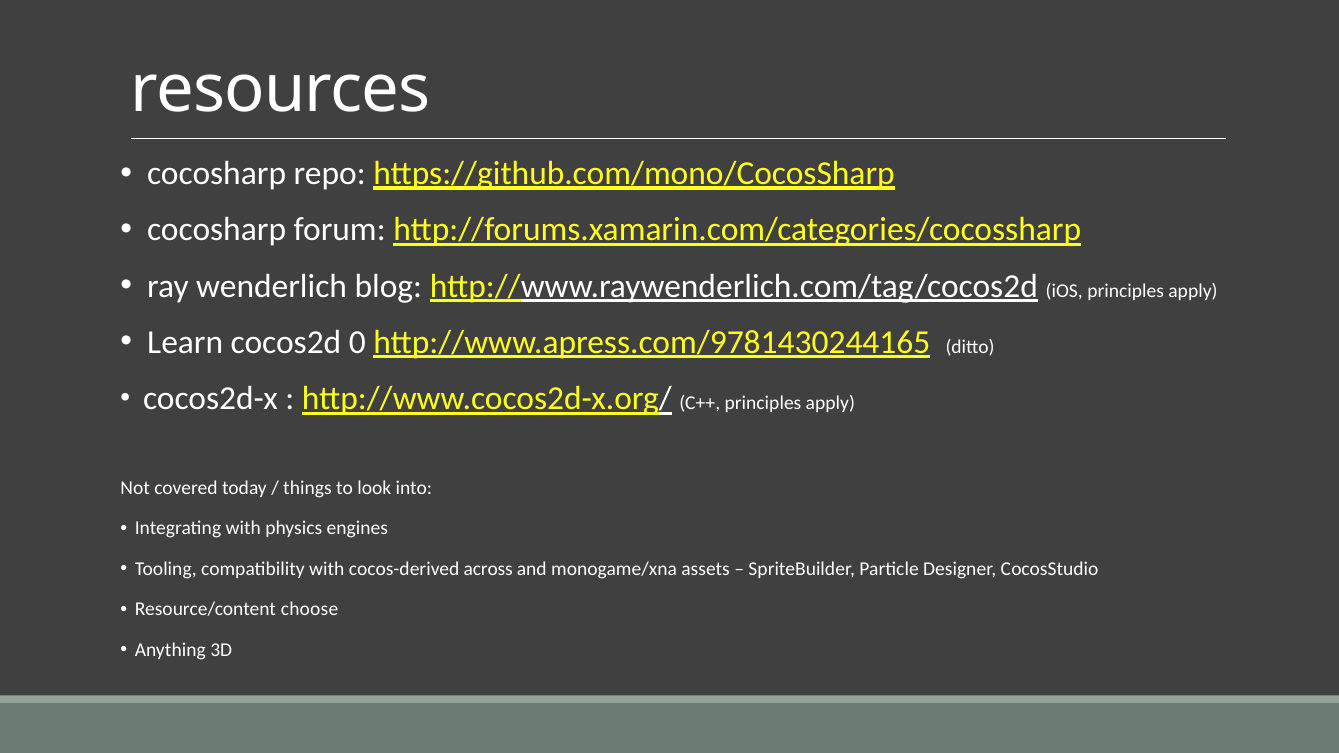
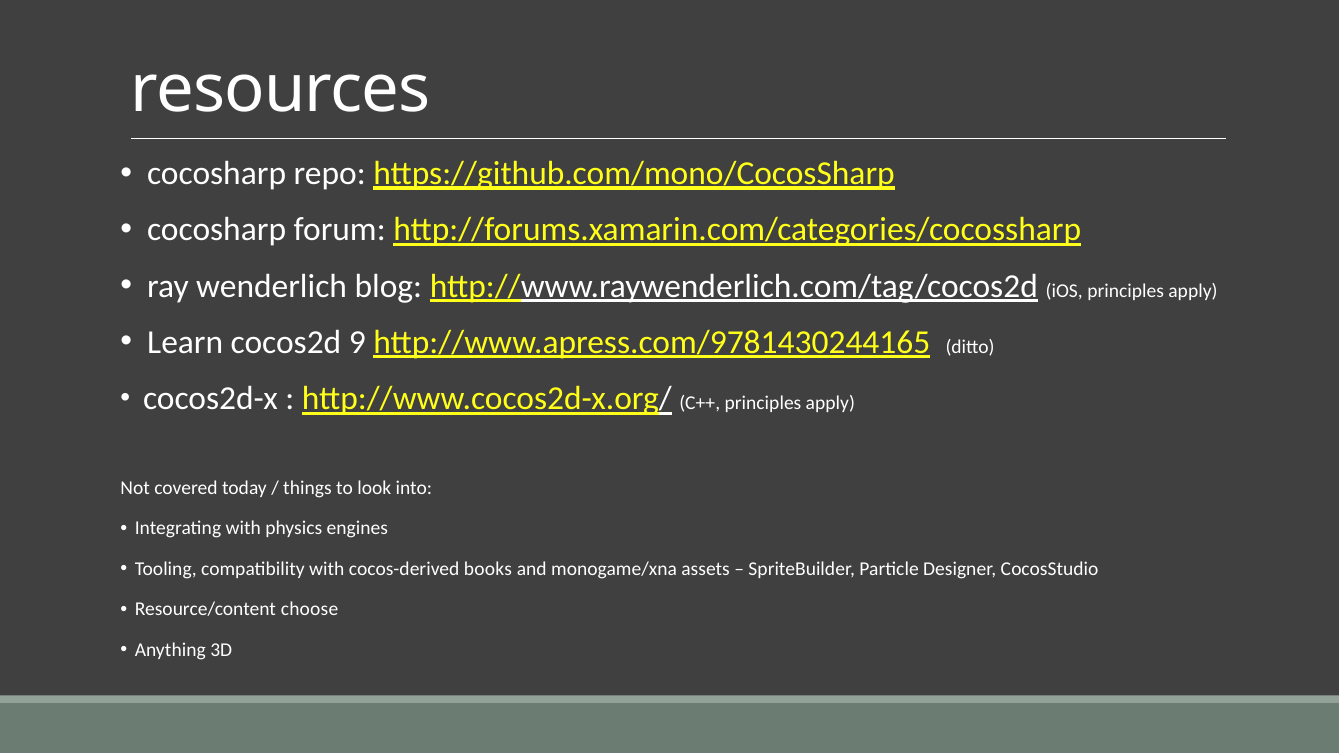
0: 0 -> 9
across: across -> books
